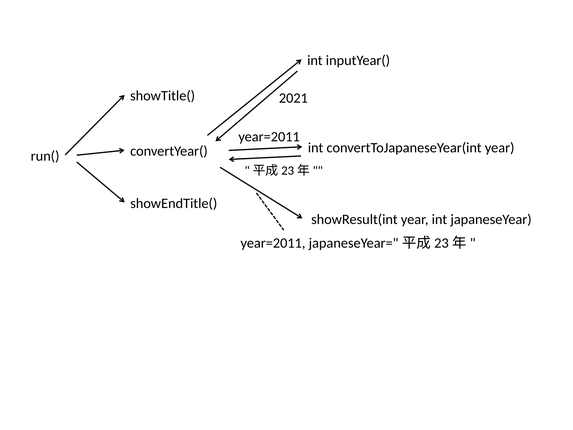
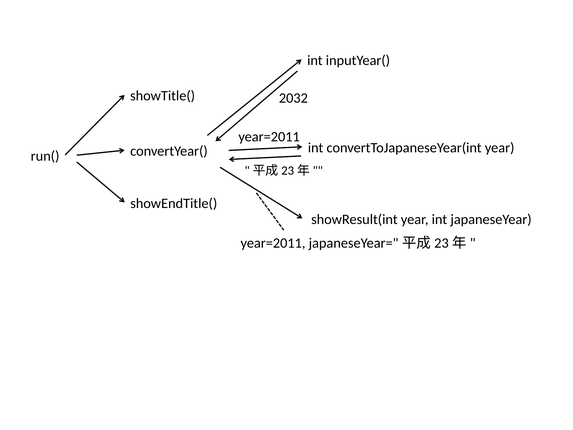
2021: 2021 -> 2032
